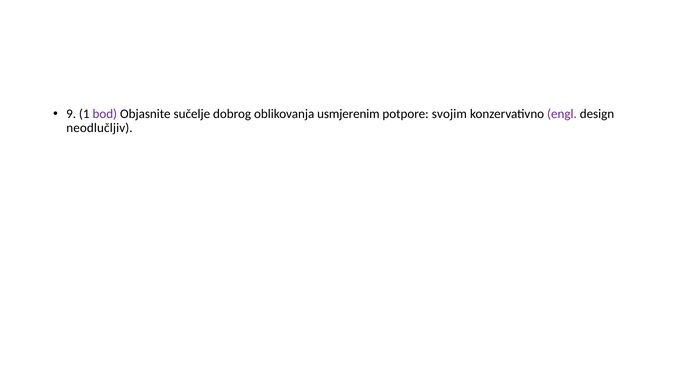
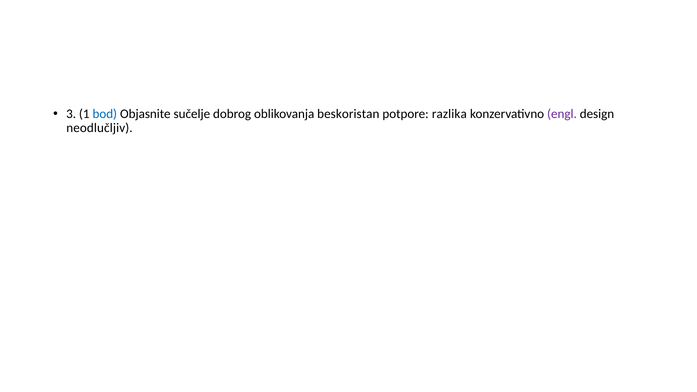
9: 9 -> 3
bod colour: purple -> blue
usmjerenim: usmjerenim -> beskoristan
svojim: svojim -> razlika
